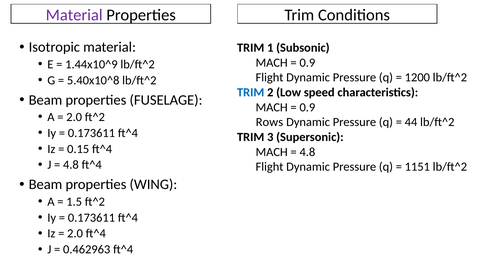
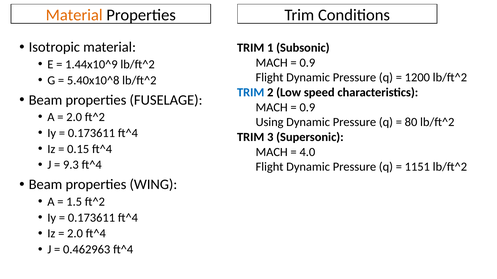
Material at (74, 15) colour: purple -> orange
Rows: Rows -> Using
44: 44 -> 80
4.8 at (307, 152): 4.8 -> 4.0
4.8 at (71, 165): 4.8 -> 9.3
